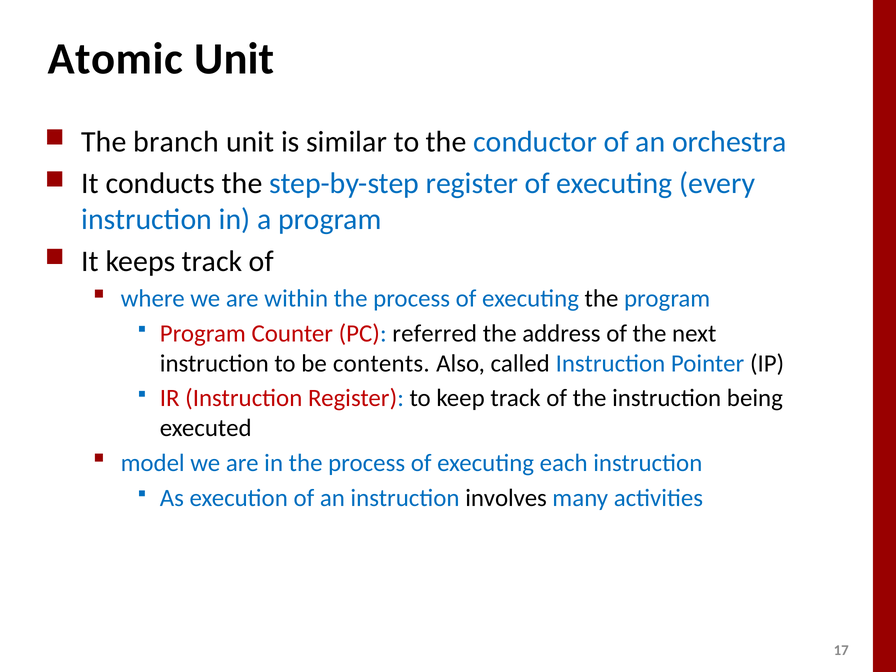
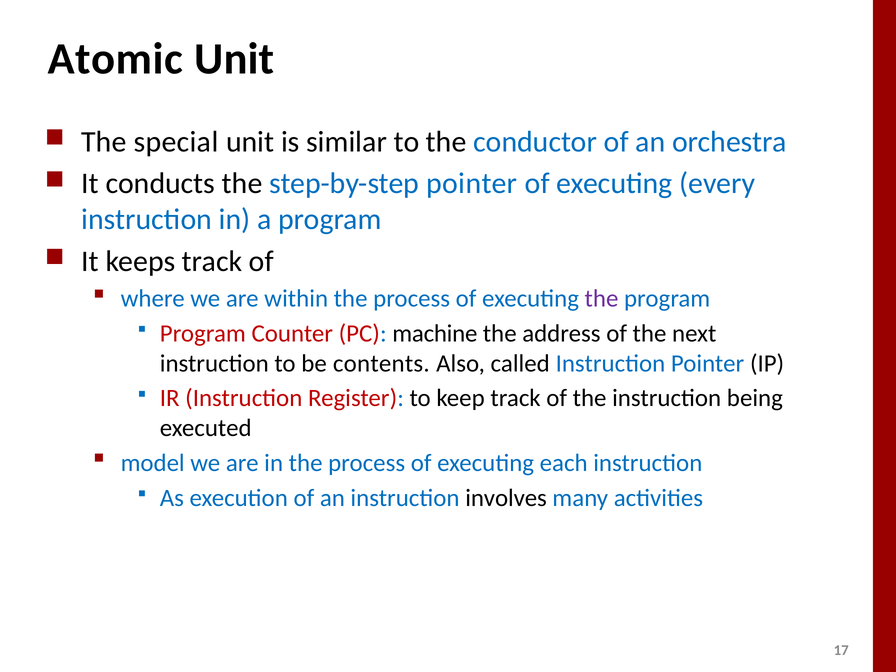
branch: branch -> special
step-by-step register: register -> pointer
the at (601, 299) colour: black -> purple
referred: referred -> machine
